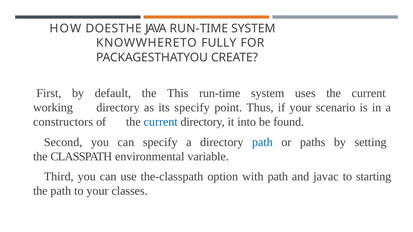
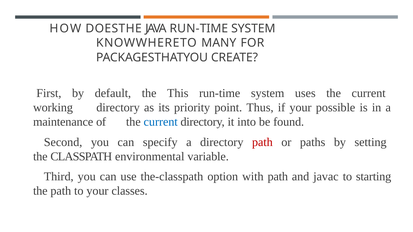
FULLY: FULLY -> MANY
its specify: specify -> priority
scenario: scenario -> possible
constructors: constructors -> maintenance
path at (262, 142) colour: blue -> red
